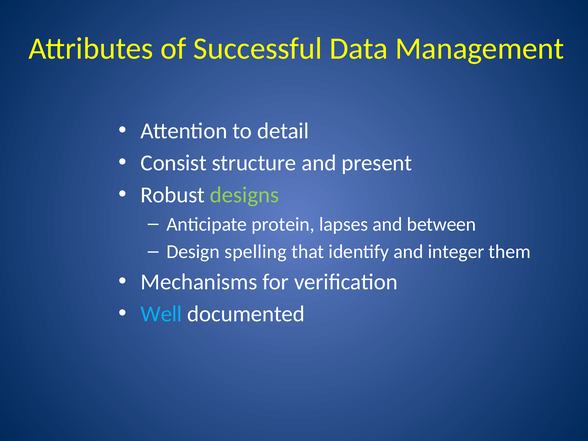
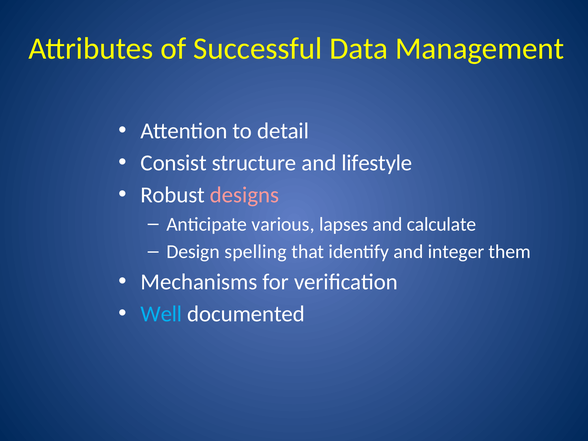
present: present -> lifestyle
designs colour: light green -> pink
protein: protein -> various
between: between -> calculate
